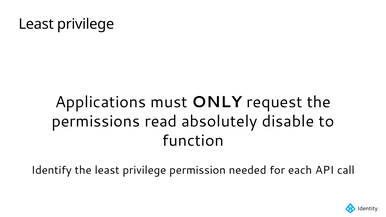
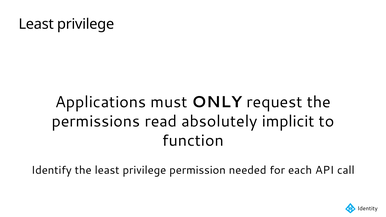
disable: disable -> implicit
